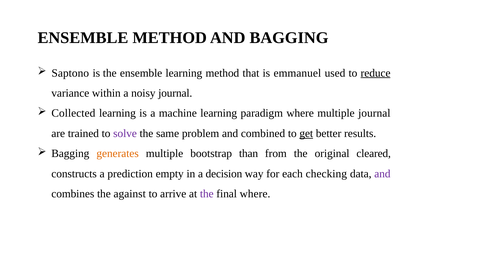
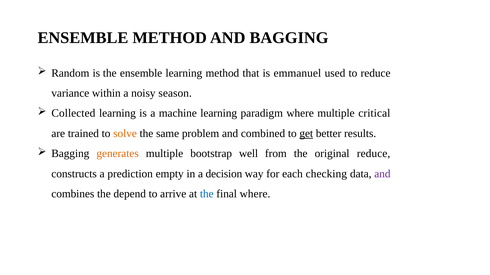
Saptono: Saptono -> Random
reduce at (376, 73) underline: present -> none
noisy journal: journal -> season
multiple journal: journal -> critical
solve colour: purple -> orange
than: than -> well
original cleared: cleared -> reduce
against: against -> depend
the at (207, 194) colour: purple -> blue
